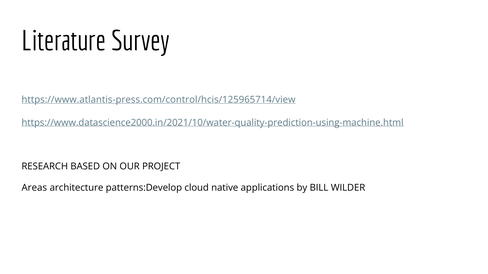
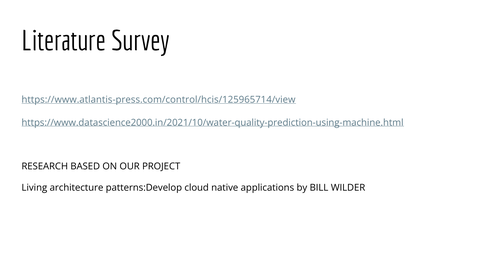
Areas: Areas -> Living
